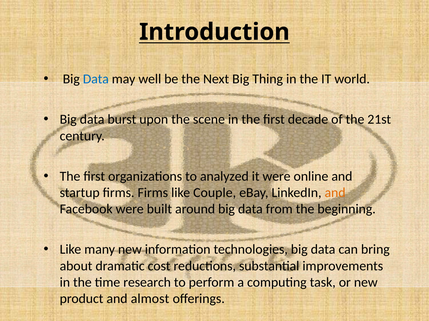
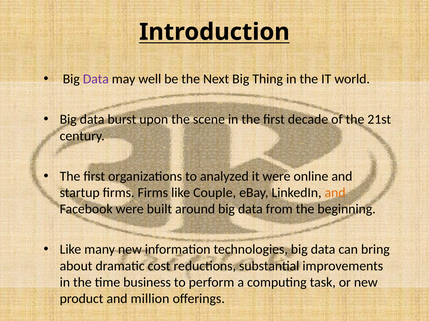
Data at (96, 79) colour: blue -> purple
research: research -> business
almost: almost -> million
